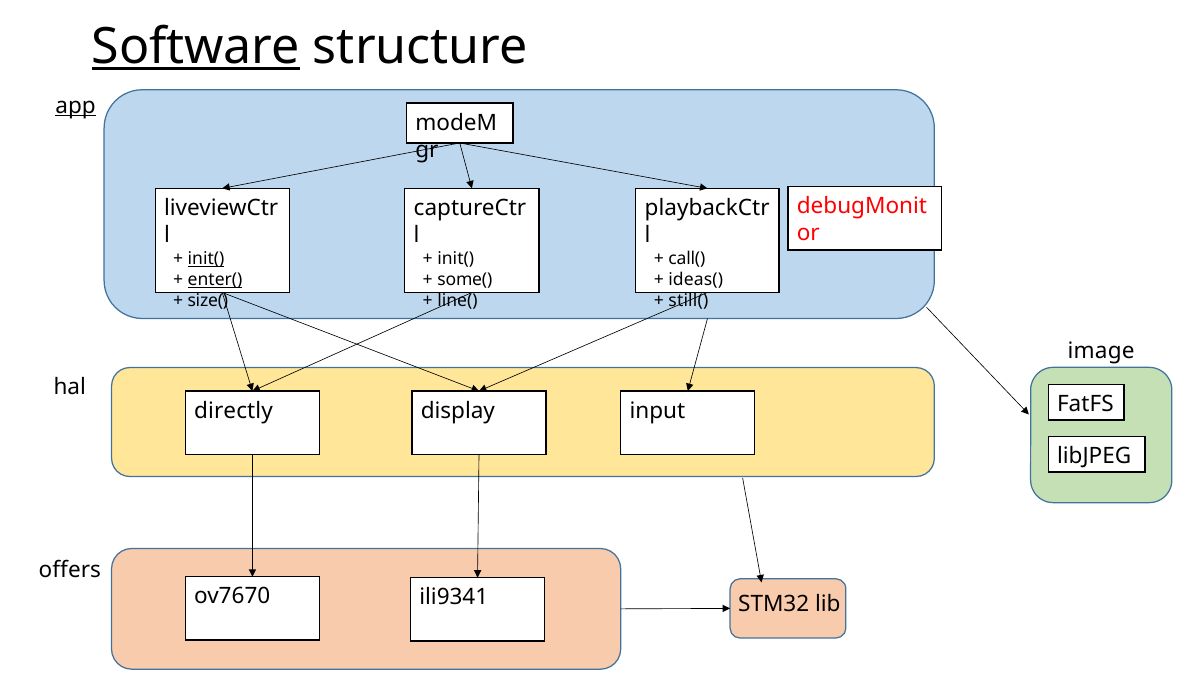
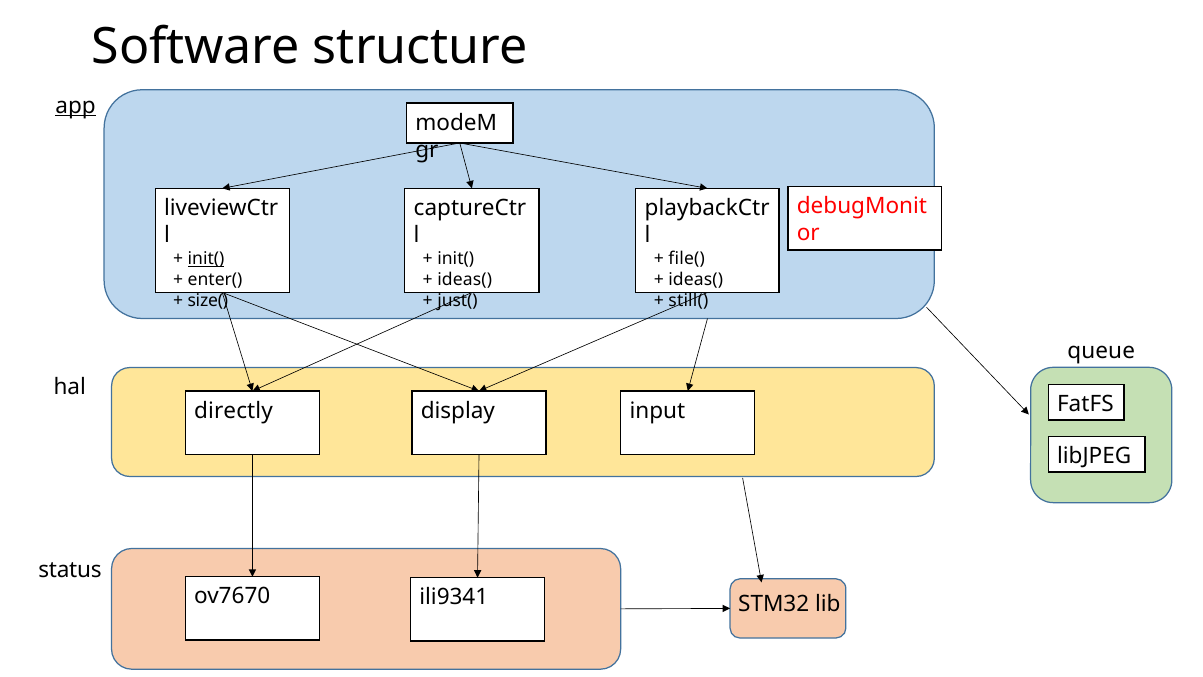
Software underline: present -> none
call(: call( -> file(
enter( underline: present -> none
some( at (465, 280): some( -> ideas(
line(: line( -> just(
image: image -> queue
offers: offers -> status
